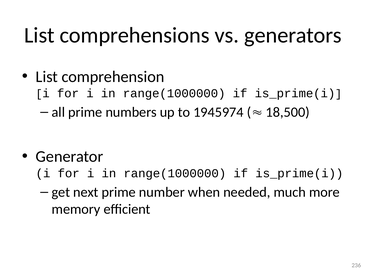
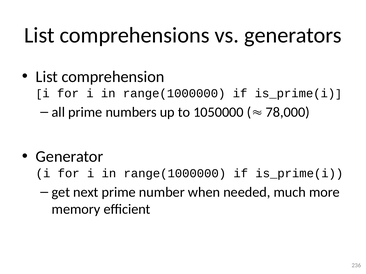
1945974: 1945974 -> 1050000
18,500: 18,500 -> 78,000
